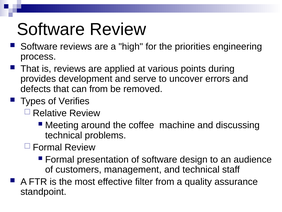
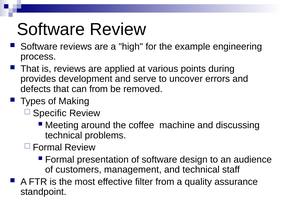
priorities: priorities -> example
Verifies: Verifies -> Making
Relative: Relative -> Specific
